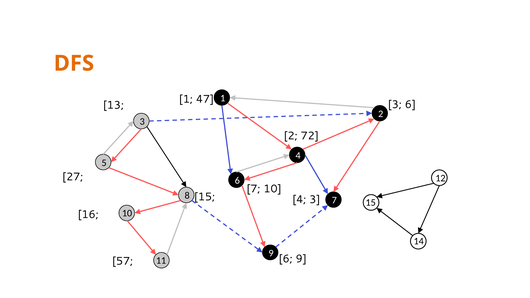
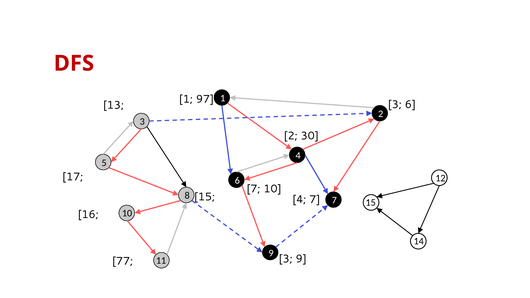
DFS colour: orange -> red
47: 47 -> 97
72: 72 -> 30
27: 27 -> 17
4 3: 3 -> 7
6 at (286, 259): 6 -> 3
57: 57 -> 77
